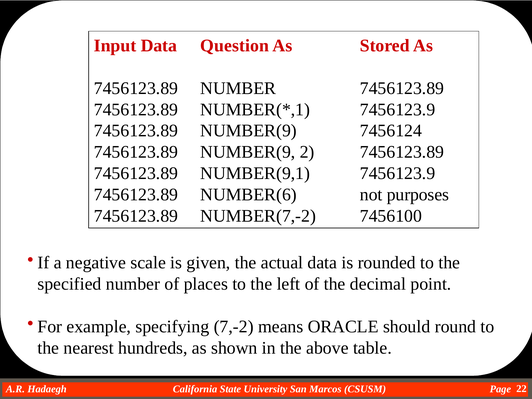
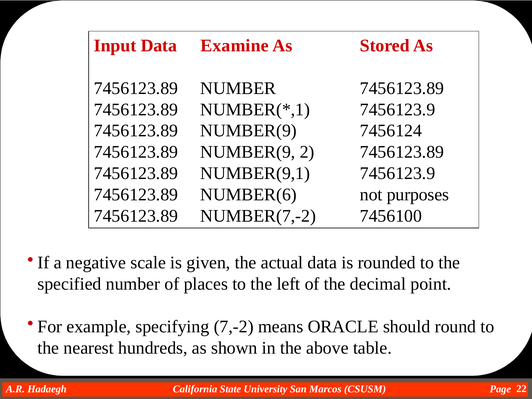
Question: Question -> Examine
